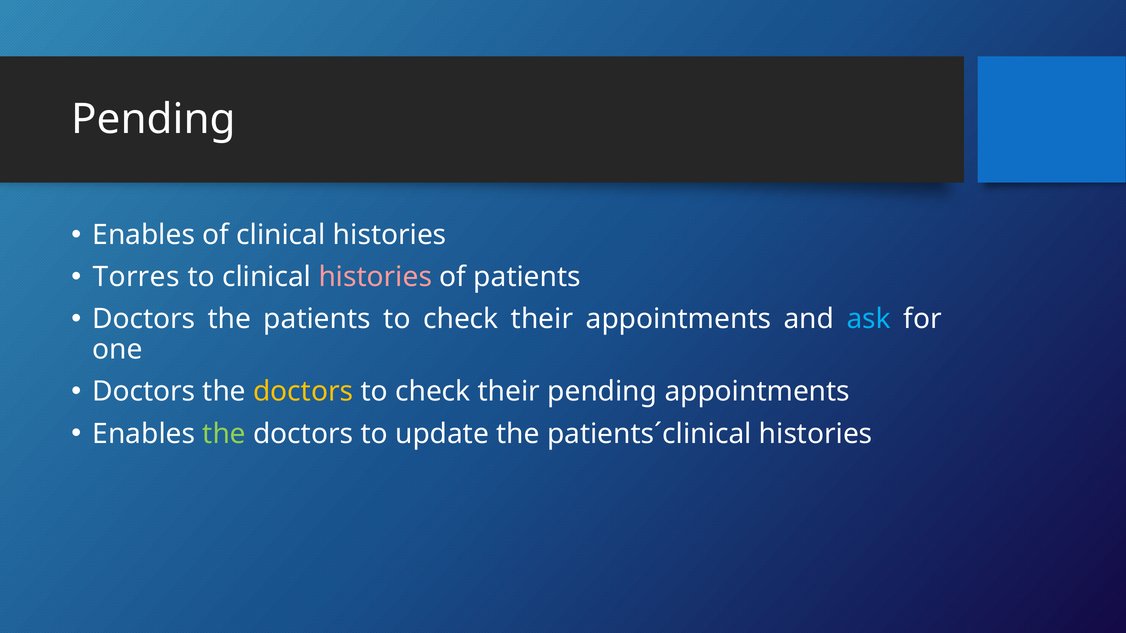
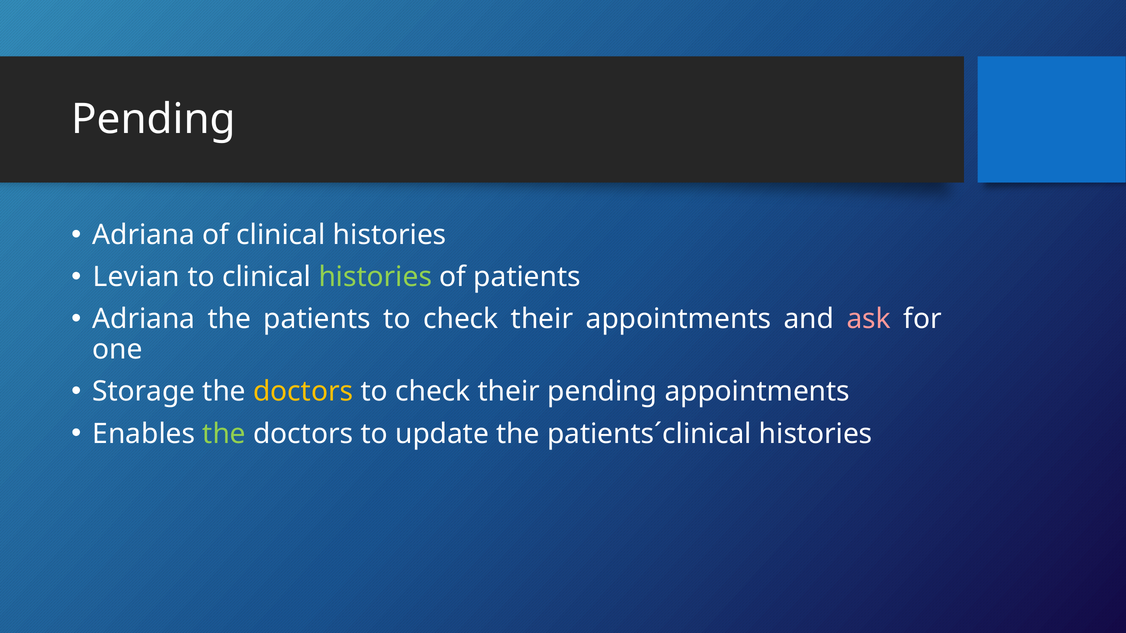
Enables at (144, 235): Enables -> Adriana
Torres: Torres -> Levian
histories at (375, 277) colour: pink -> light green
Doctors at (144, 319): Doctors -> Adriana
ask colour: light blue -> pink
Doctors at (144, 392): Doctors -> Storage
